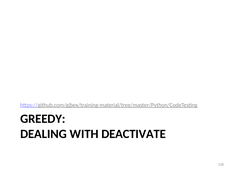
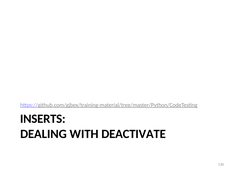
GREEDY: GREEDY -> INSERTS
